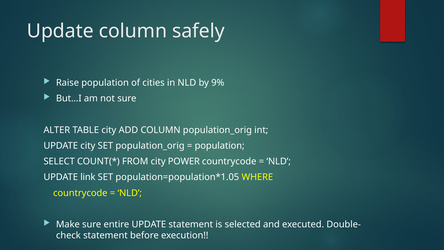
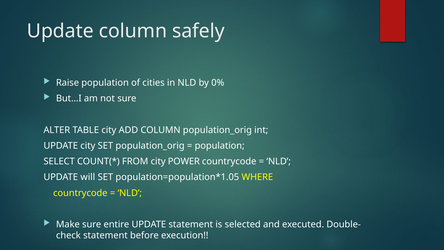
9%: 9% -> 0%
link: link -> will
